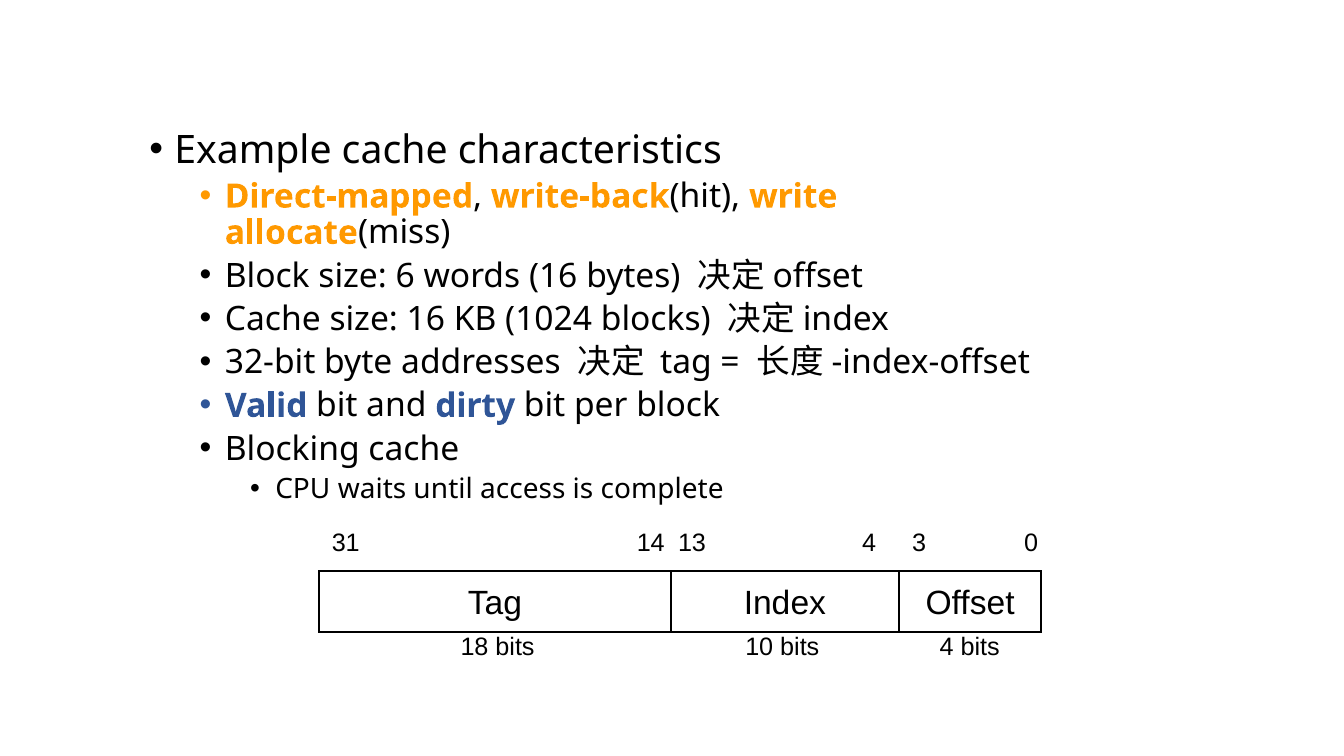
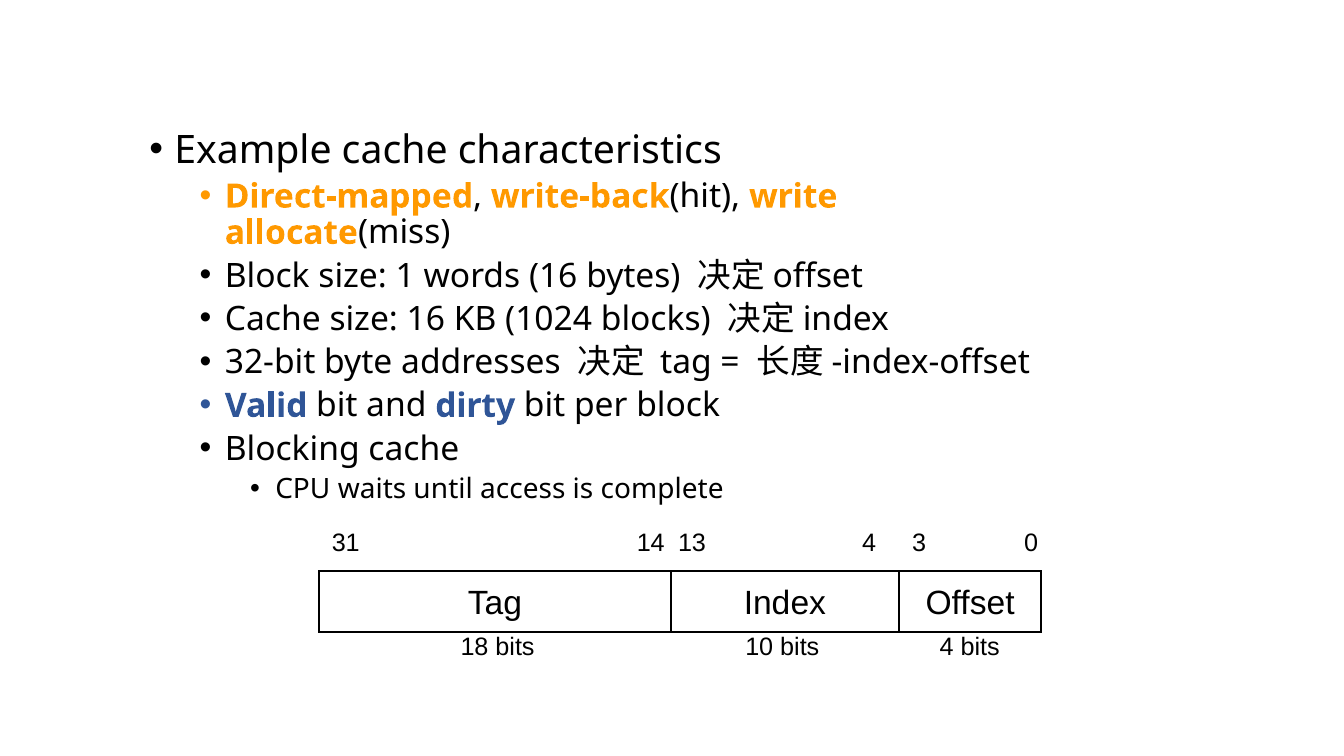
6: 6 -> 1
